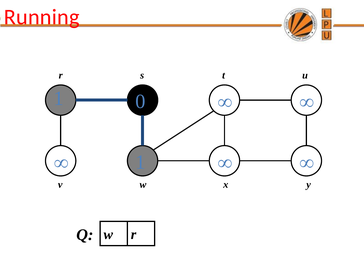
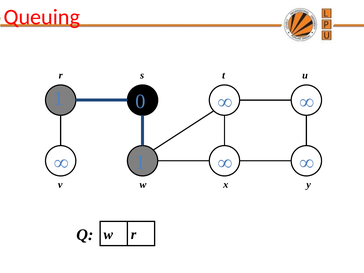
Running: Running -> Queuing
